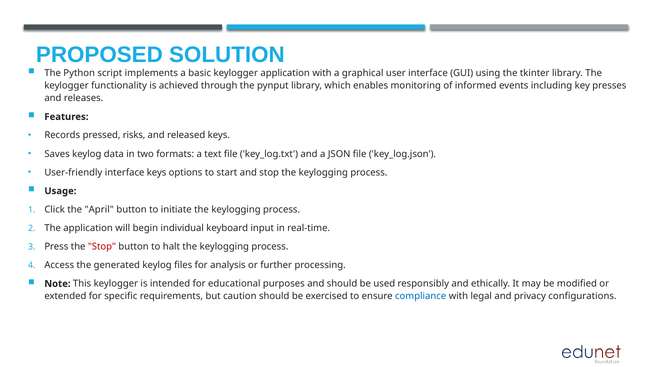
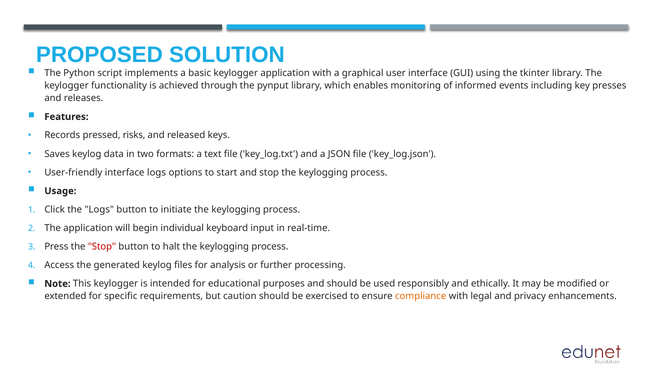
interface keys: keys -> logs
the April: April -> Logs
compliance colour: blue -> orange
configurations: configurations -> enhancements
